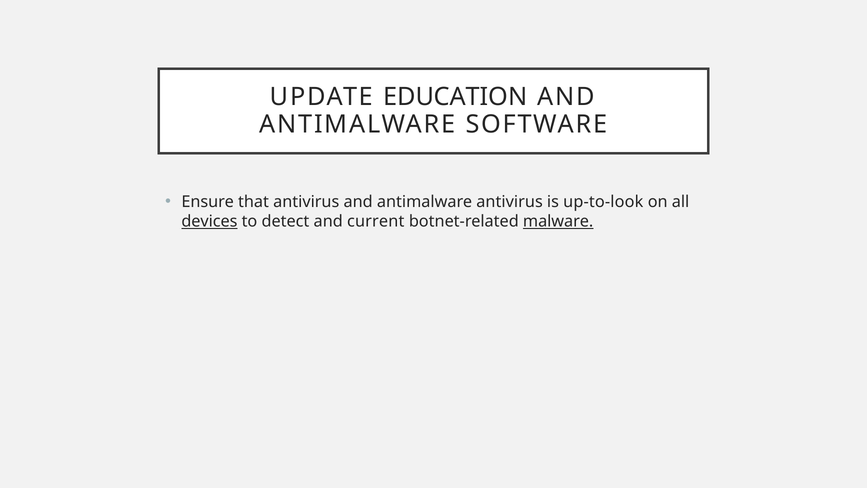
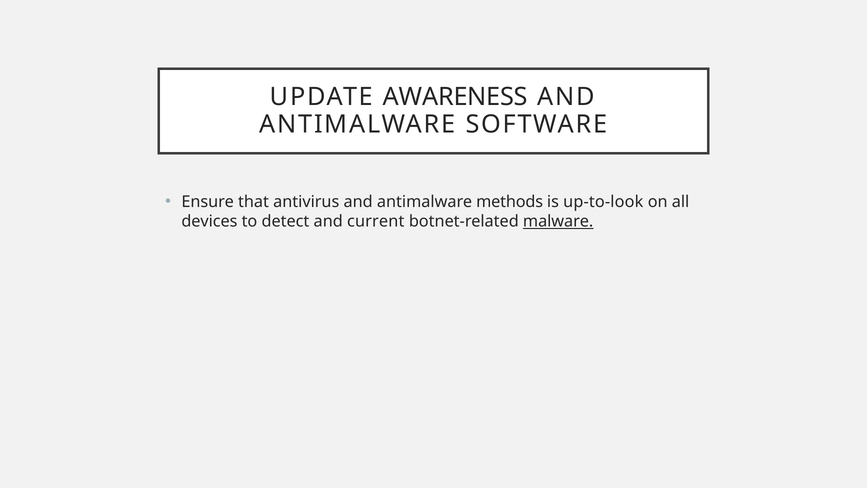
EDUCATION: EDUCATION -> AWARENESS
antimalware antivirus: antivirus -> methods
devices underline: present -> none
